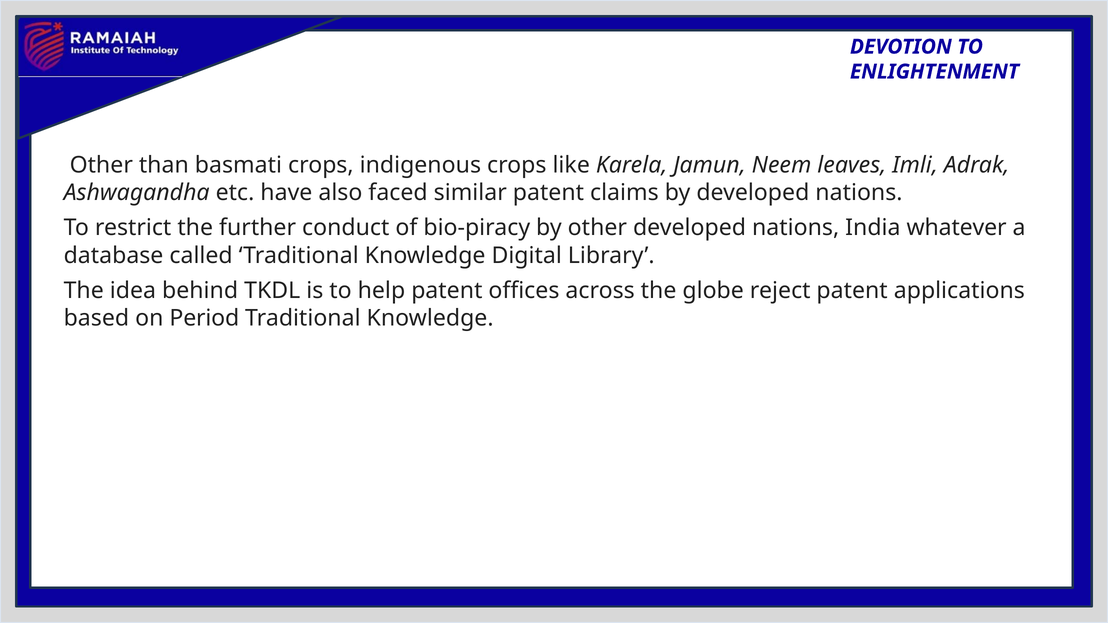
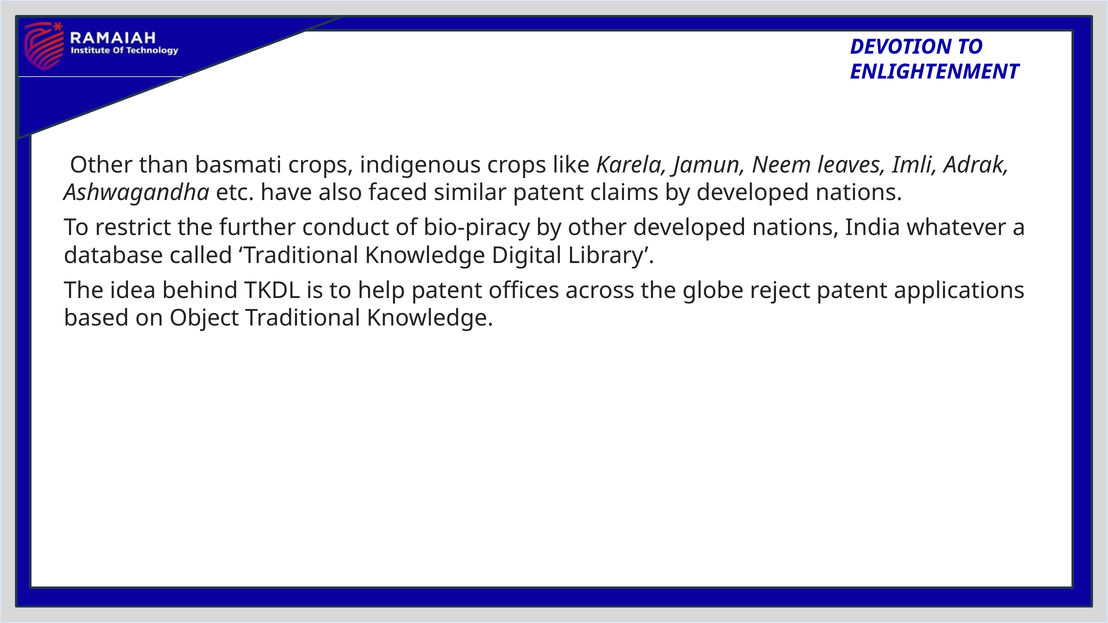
Period: Period -> Object
